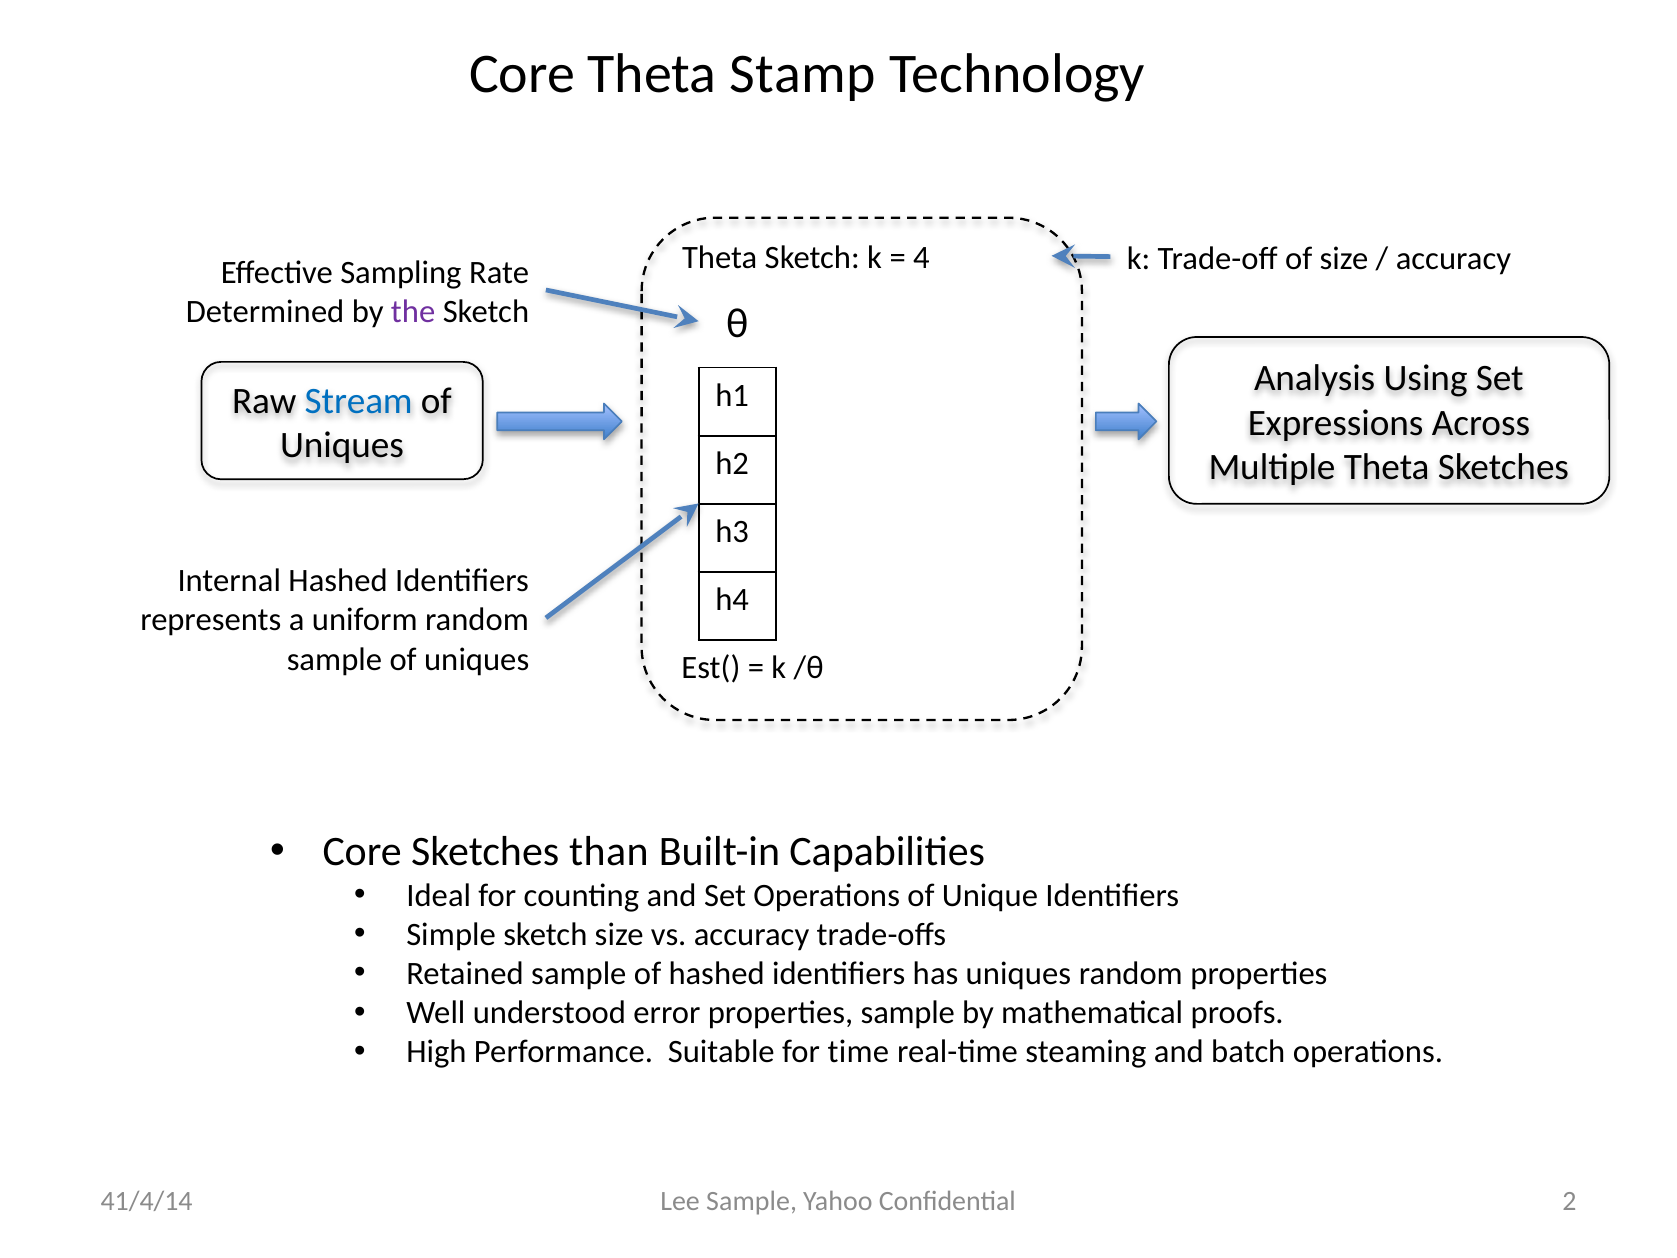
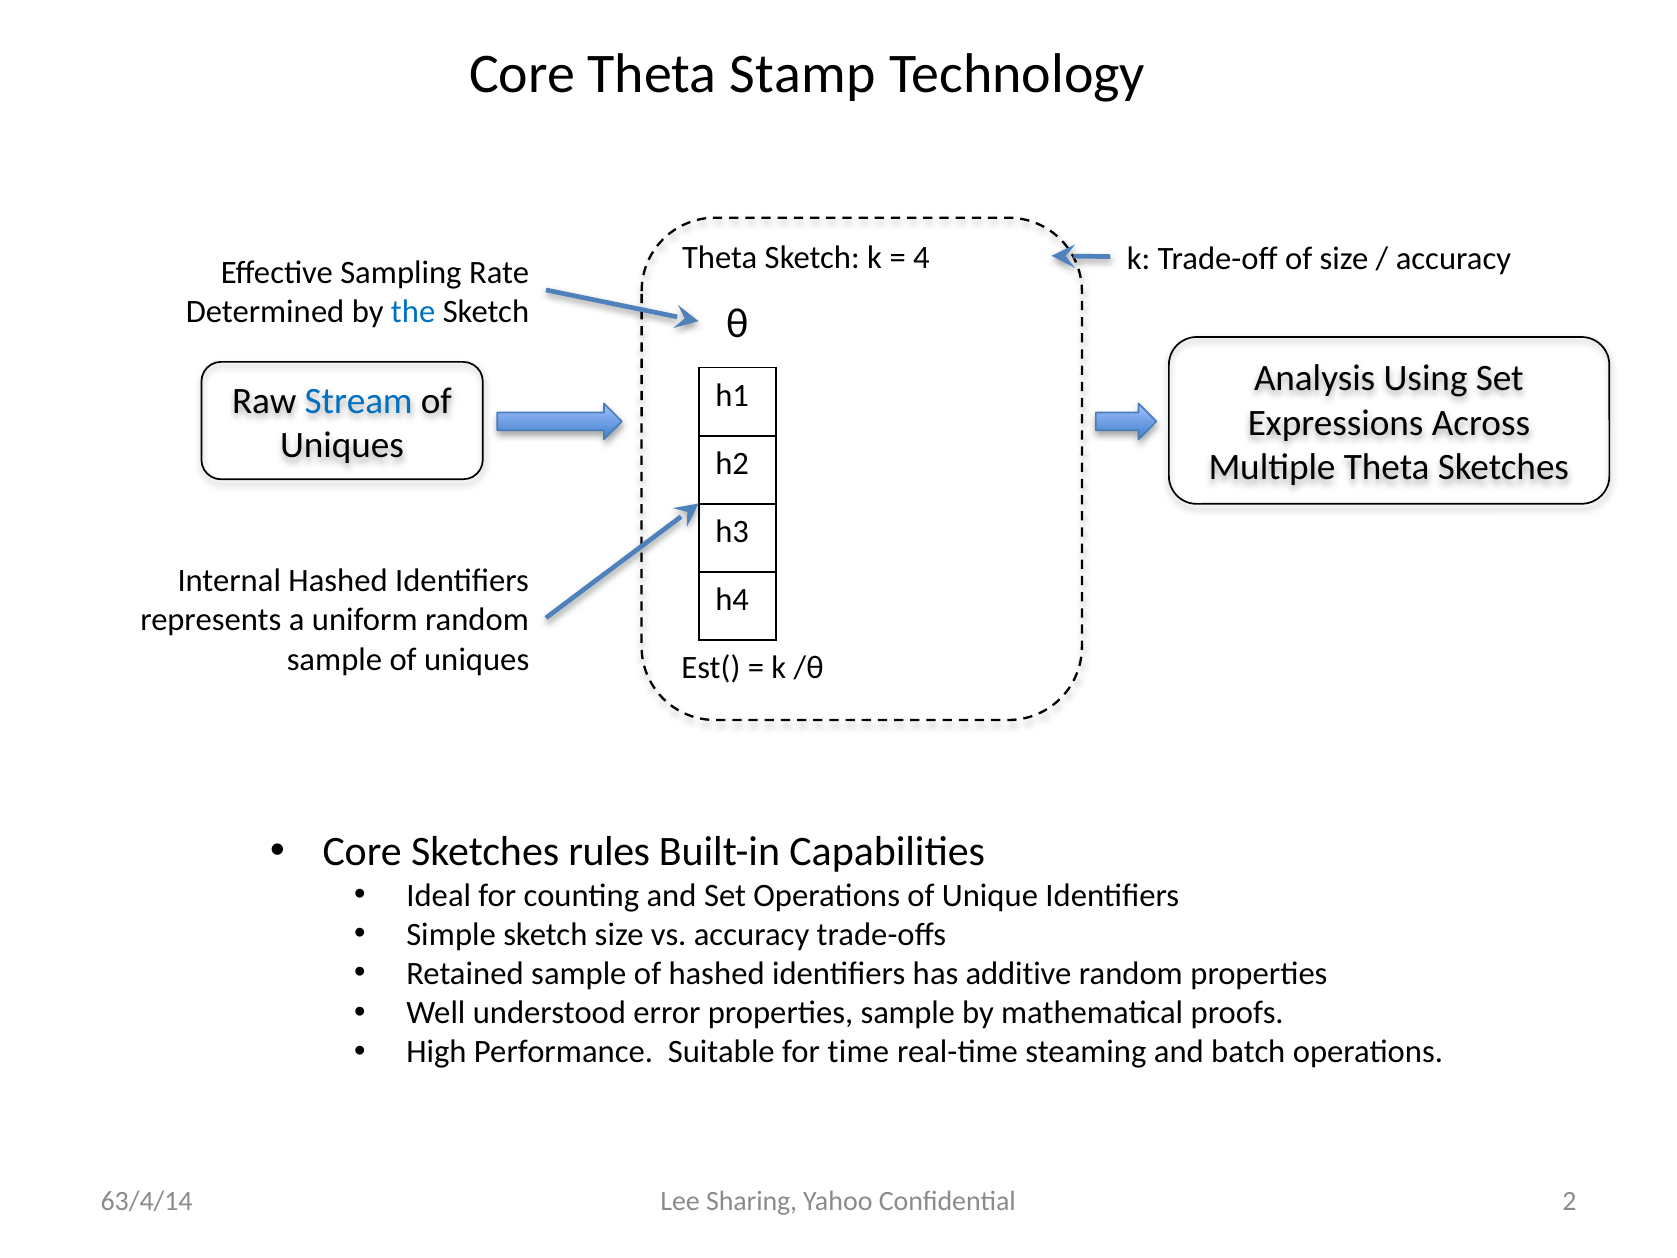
the colour: purple -> blue
than: than -> rules
has uniques: uniques -> additive
Lee Sample: Sample -> Sharing
41/4/14: 41/4/14 -> 63/4/14
